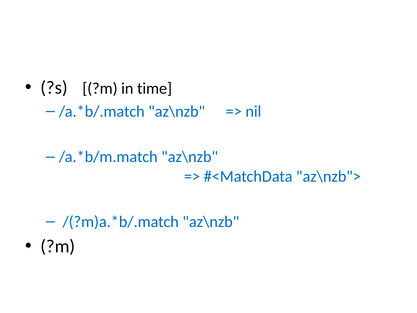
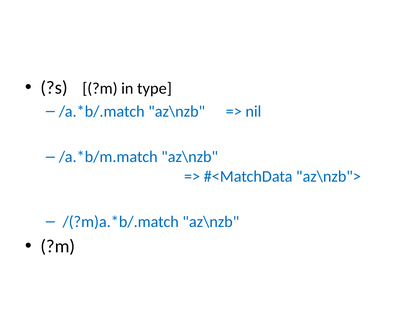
time: time -> type
